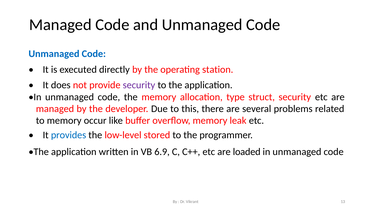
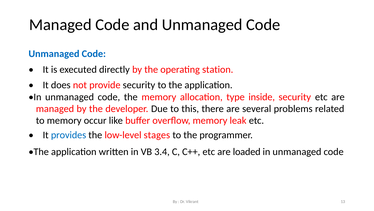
security at (139, 85) colour: purple -> black
struct: struct -> inside
stored: stored -> stages
6.9: 6.9 -> 3.4
